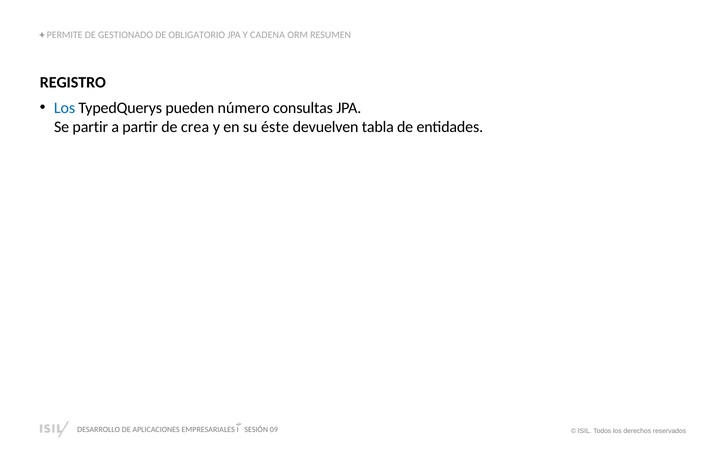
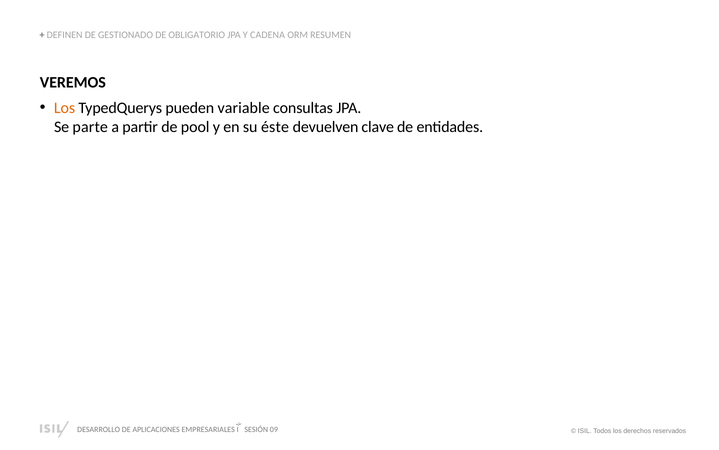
PERMITE: PERMITE -> DEFINEN
REGISTRO: REGISTRO -> VEREMOS
Los at (65, 108) colour: blue -> orange
número: número -> variable
Se partir: partir -> parte
crea: crea -> pool
tabla: tabla -> clave
